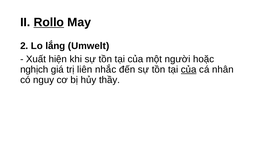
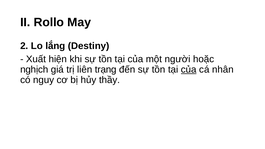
Rollo underline: present -> none
Umwelt: Umwelt -> Destiny
nhắc: nhắc -> trạng
